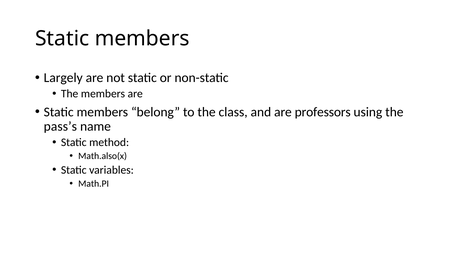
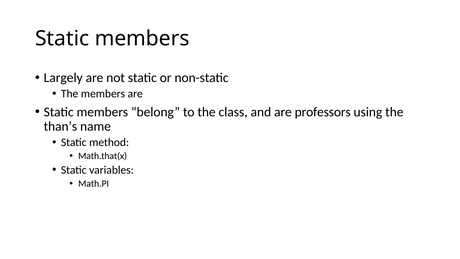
pass’s: pass’s -> than’s
Math.also(x: Math.also(x -> Math.that(x
